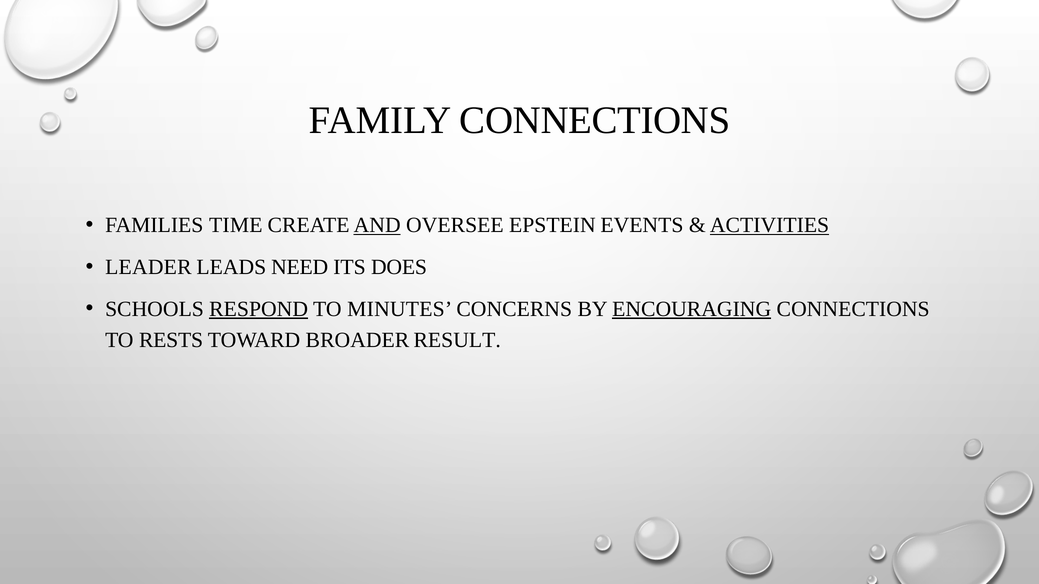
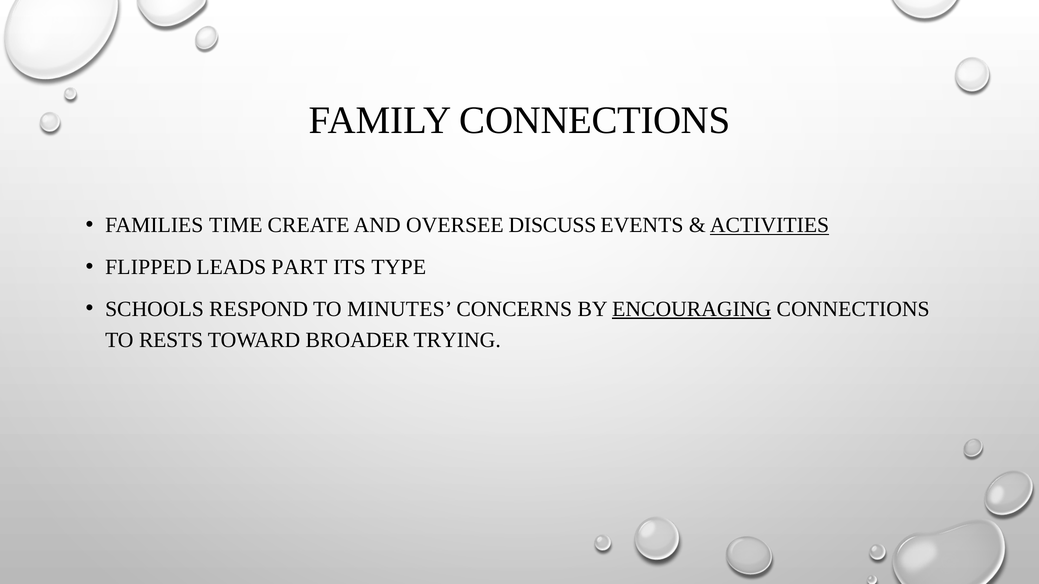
AND underline: present -> none
EPSTEIN: EPSTEIN -> DISCUSS
LEADER: LEADER -> FLIPPED
NEED: NEED -> PART
DOES: DOES -> TYPE
RESPOND underline: present -> none
RESULT: RESULT -> TRYING
